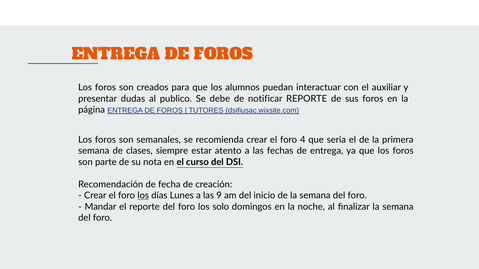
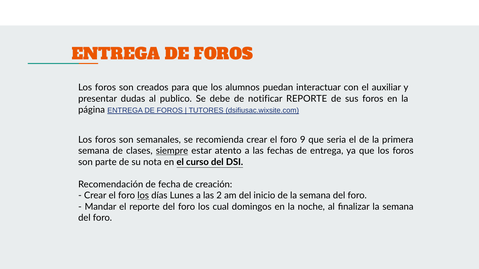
4: 4 -> 9
siempre underline: none -> present
9: 9 -> 2
solo: solo -> cual
